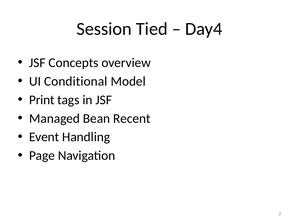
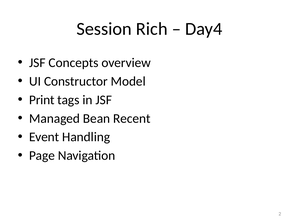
Tied: Tied -> Rich
Conditional: Conditional -> Constructor
